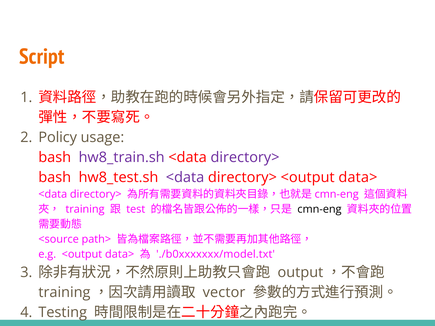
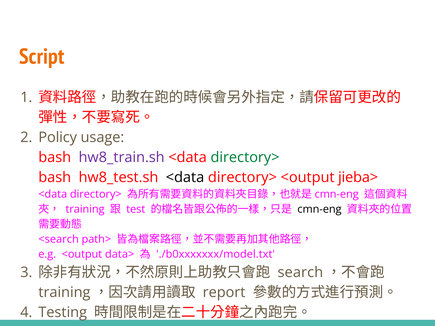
directory> at (245, 158) colour: purple -> green
<data at (185, 178) colour: purple -> black
directory> <output data>: data> -> jieba>
<source: <source -> <search
output: output -> search
vector: vector -> report
